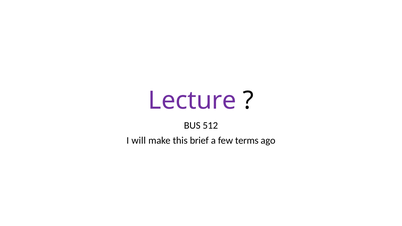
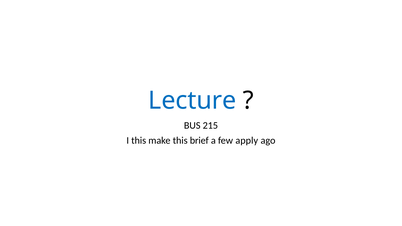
Lecture colour: purple -> blue
512: 512 -> 215
I will: will -> this
terms: terms -> apply
